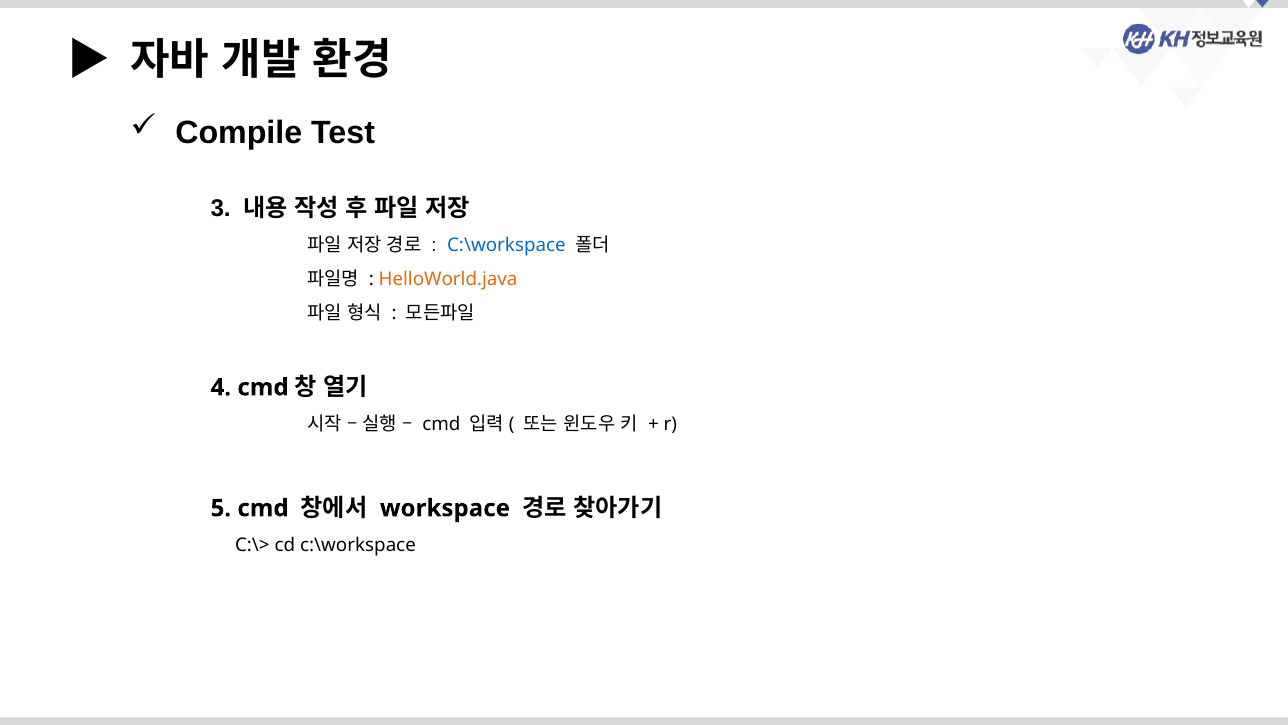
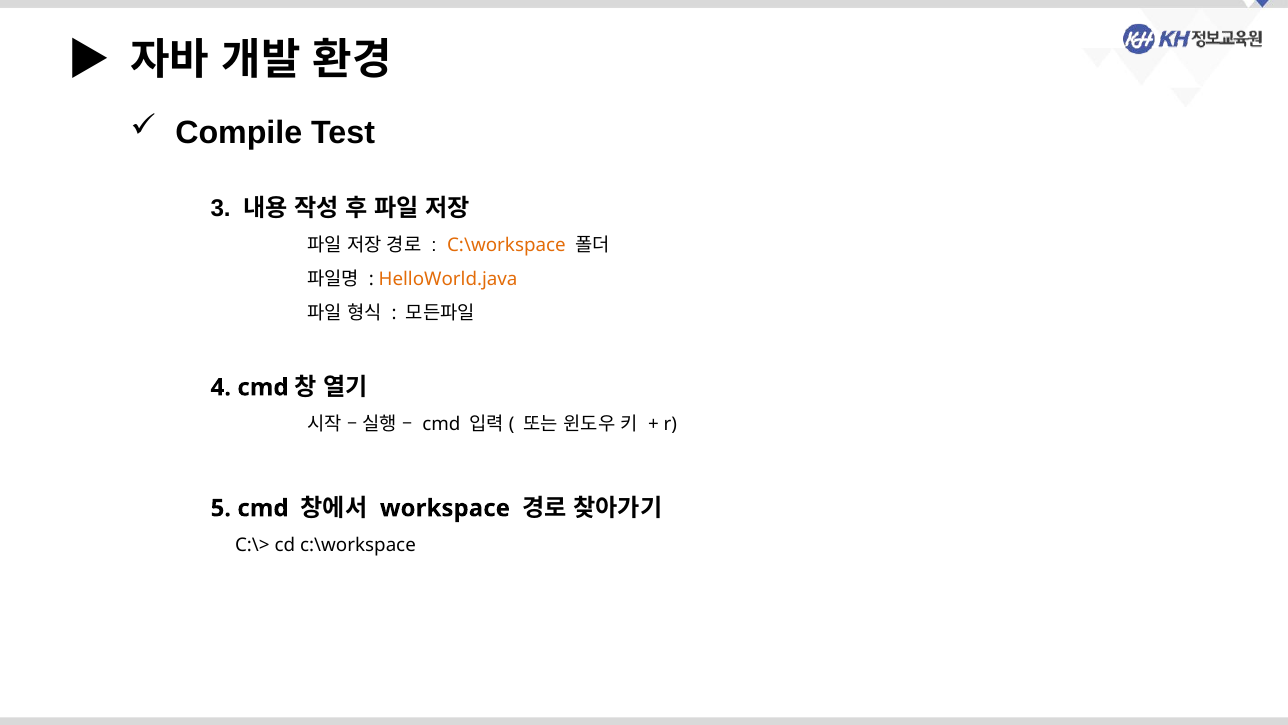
C:\workspace at (506, 245) colour: blue -> orange
